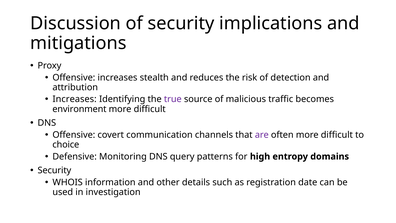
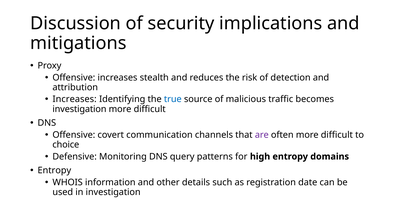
true colour: purple -> blue
environment at (79, 109): environment -> investigation
Security at (54, 170): Security -> Entropy
